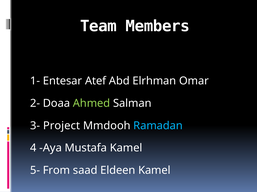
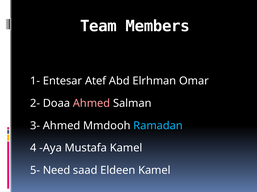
Ahmed at (92, 104) colour: light green -> pink
3- Project: Project -> Ahmed
From: From -> Need
